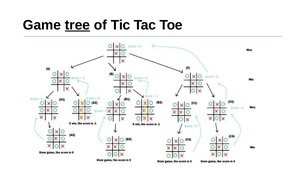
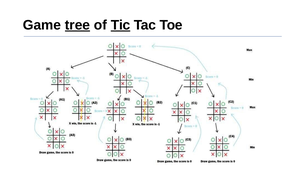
Tic underline: none -> present
